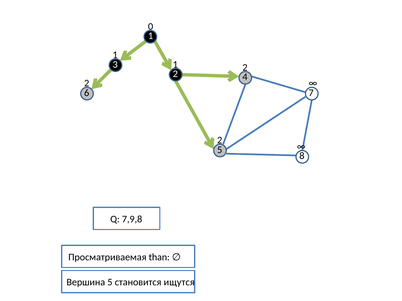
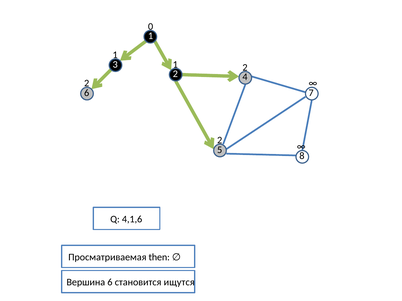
7,9,8: 7,9,8 -> 4,1,6
than: than -> then
Вершина 5: 5 -> 6
